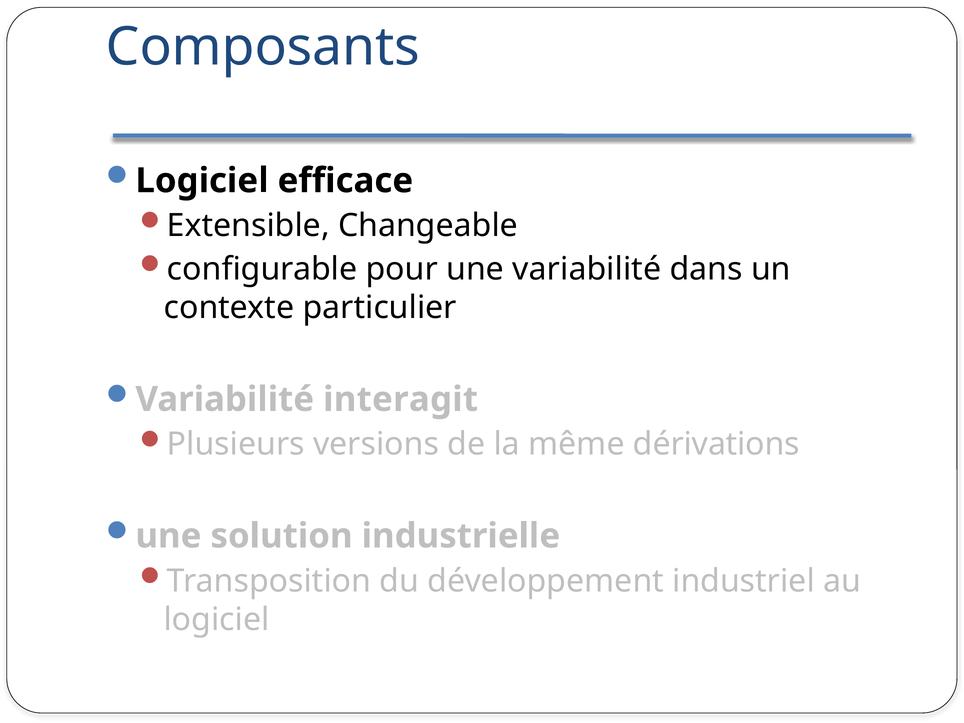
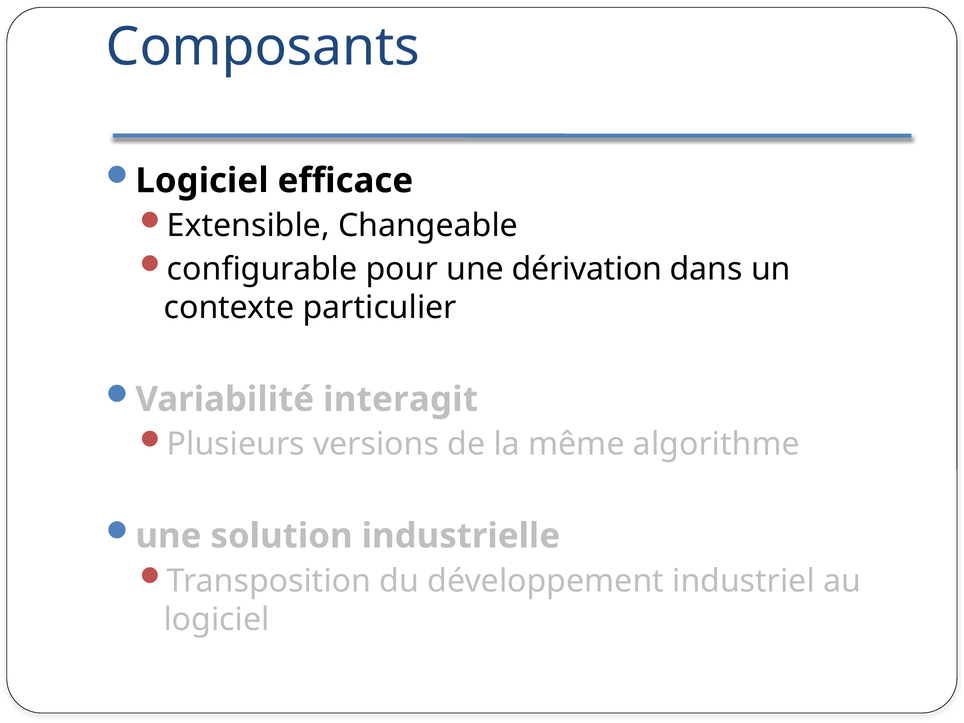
une variabilité: variabilité -> dérivation
dérivations: dérivations -> algorithme
